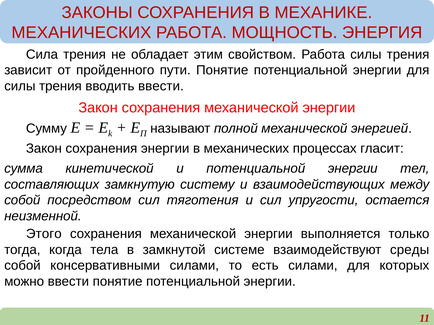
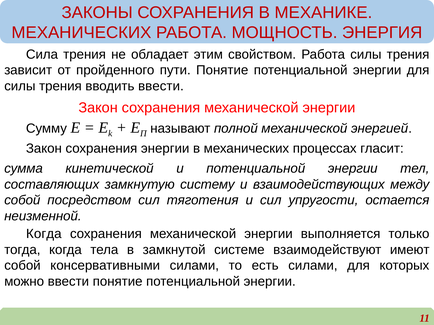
Этого at (44, 234): Этого -> Когда
среды: среды -> имеют
